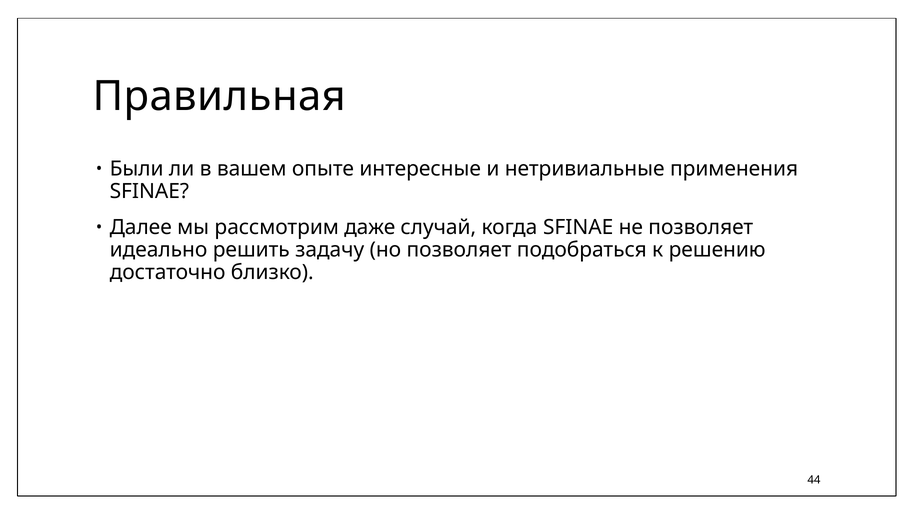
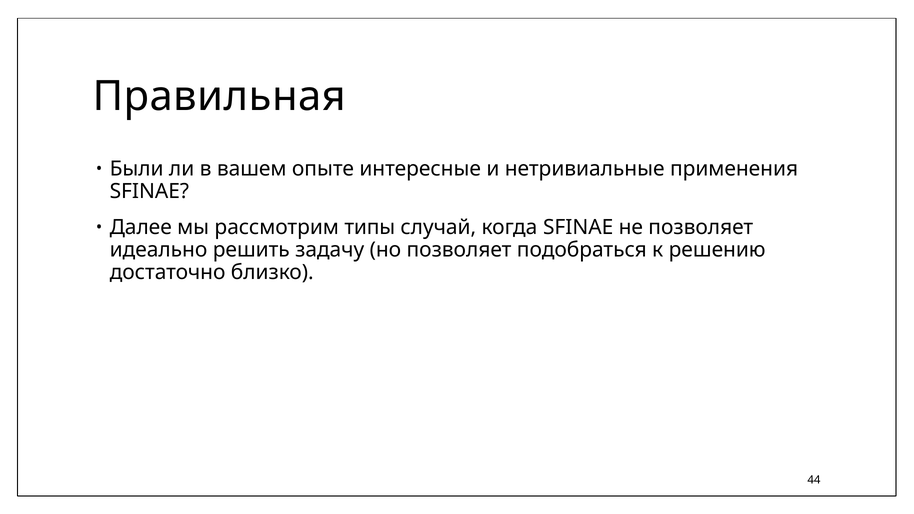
даже: даже -> типы
